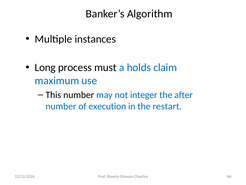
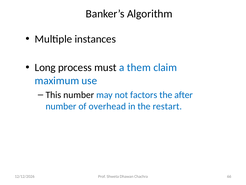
holds: holds -> them
integer: integer -> factors
execution: execution -> overhead
